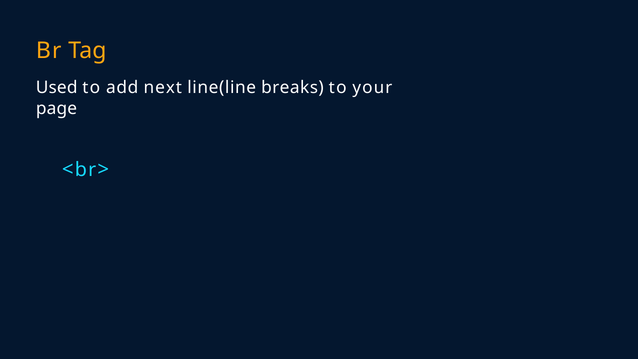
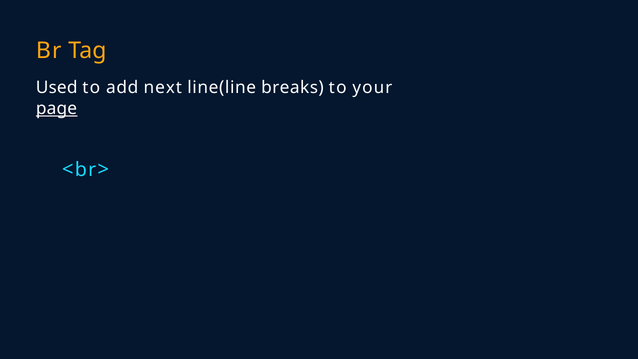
page underline: none -> present
